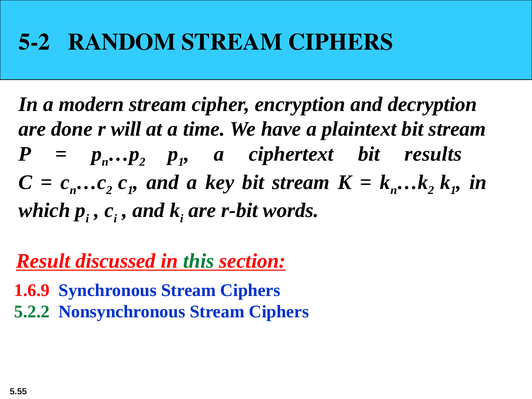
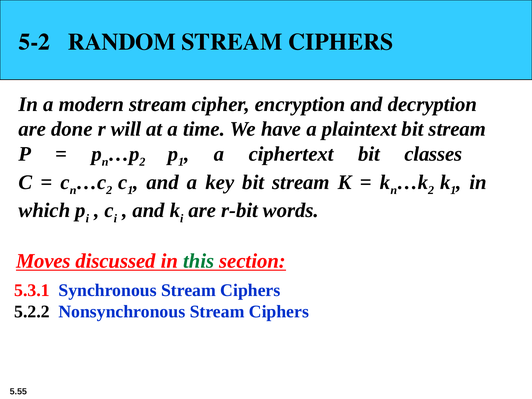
results: results -> classes
Result: Result -> Moves
1.6.9: 1.6.9 -> 5.3.1
5.2.2 colour: green -> black
